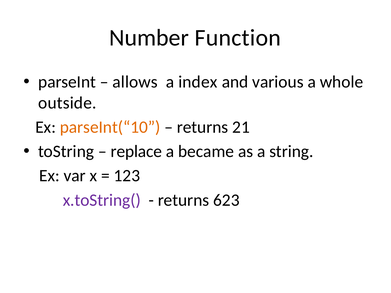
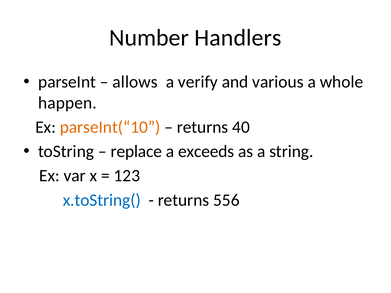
Function: Function -> Handlers
index: index -> verify
outside: outside -> happen
21: 21 -> 40
became: became -> exceeds
x.toString( colour: purple -> blue
623: 623 -> 556
